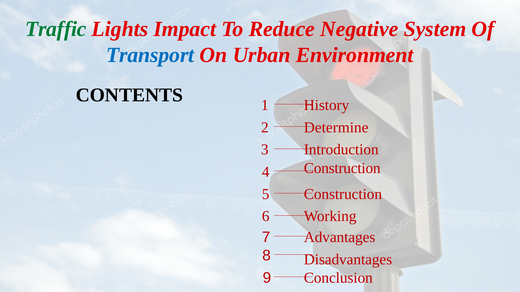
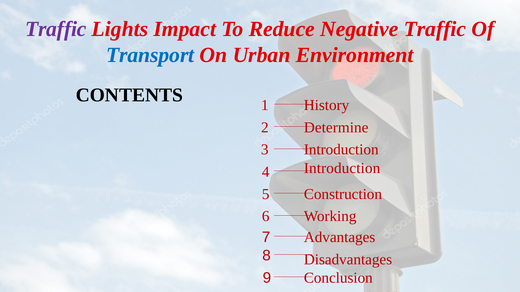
Traffic at (56, 29) colour: green -> purple
Negative System: System -> Traffic
Construction at (342, 169): Construction -> Introduction
